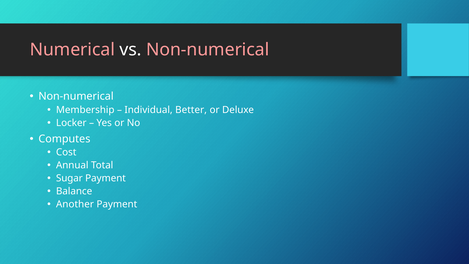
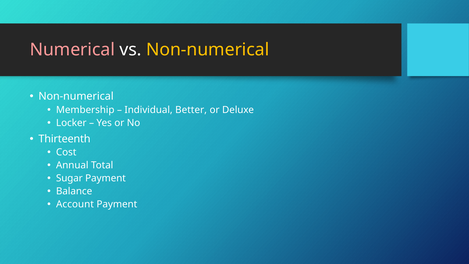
Non-numerical at (208, 50) colour: pink -> yellow
Computes: Computes -> Thirteenth
Another: Another -> Account
